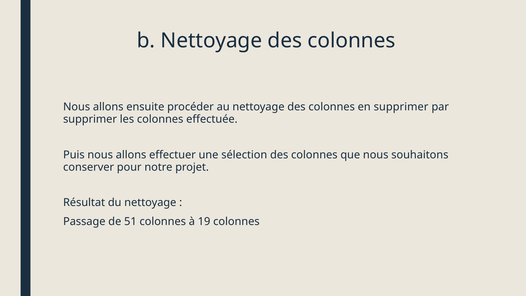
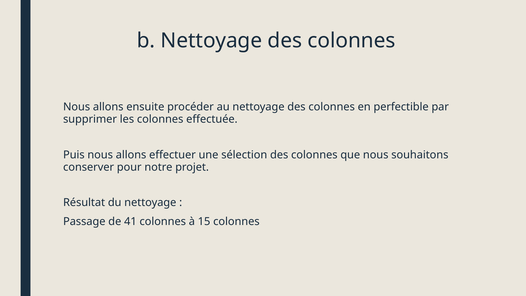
en supprimer: supprimer -> perfectible
51: 51 -> 41
19: 19 -> 15
